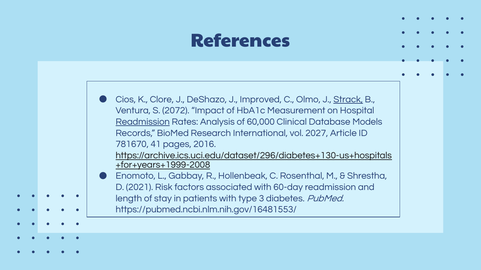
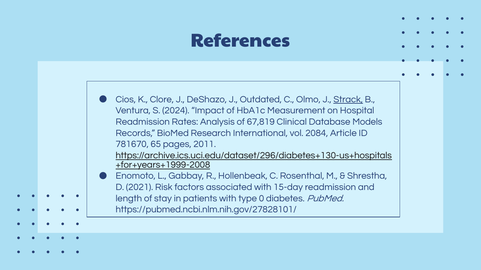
Improved: Improved -> Outdated
2072: 2072 -> 2024
Readmission at (143, 122) underline: present -> none
60,000: 60,000 -> 67,819
2027: 2027 -> 2084
41: 41 -> 65
2016: 2016 -> 2011
60-day: 60-day -> 15-day
3: 3 -> 0
https://pubmed.ncbi.nlm.nih.gov/16481553/: https://pubmed.ncbi.nlm.nih.gov/16481553/ -> https://pubmed.ncbi.nlm.nih.gov/27828101/
